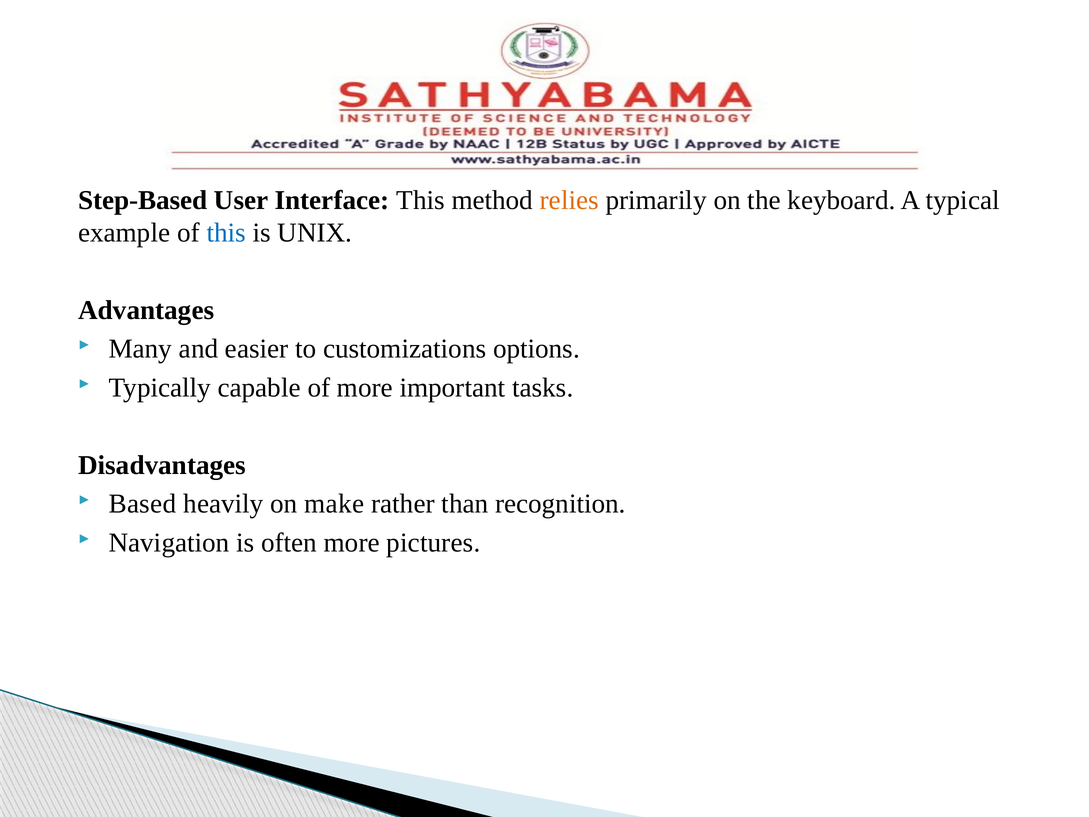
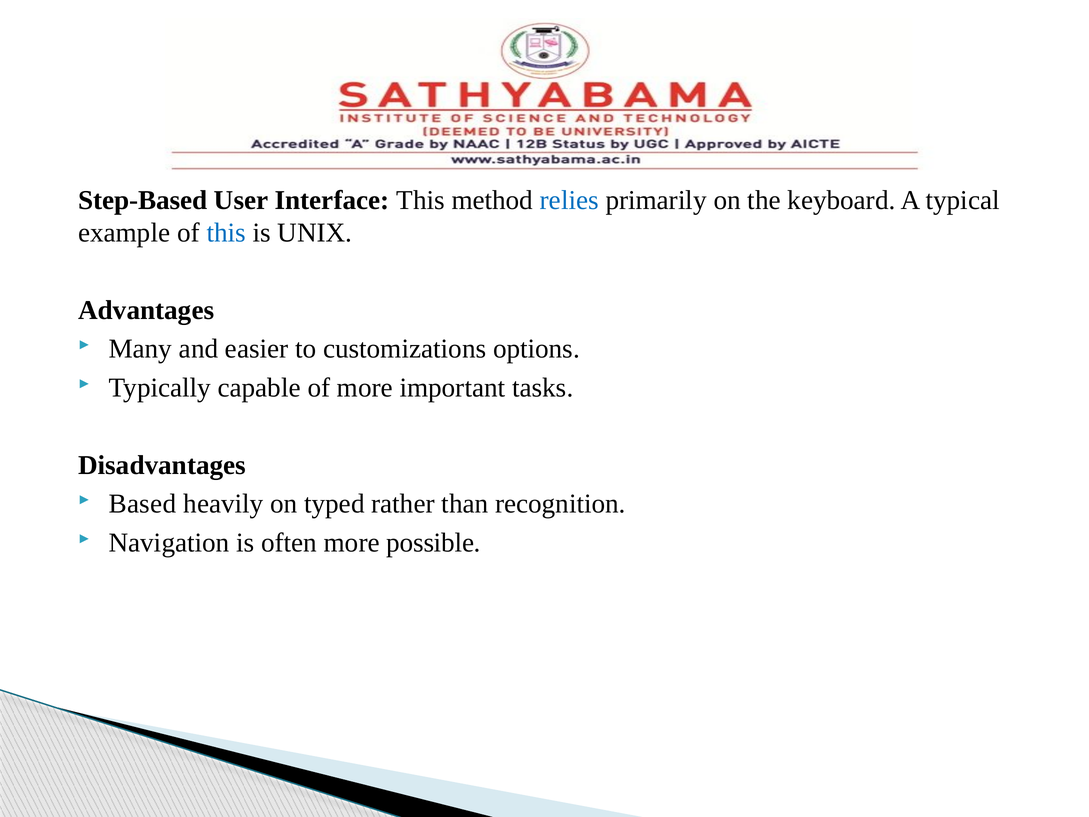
relies colour: orange -> blue
make: make -> typed
pictures: pictures -> possible
